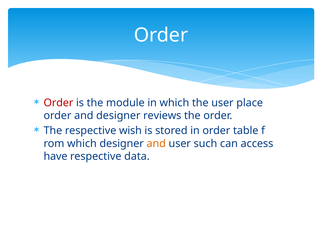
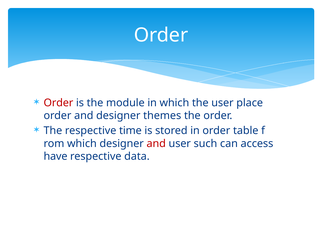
reviews: reviews -> themes
wish: wish -> time
and at (156, 144) colour: orange -> red
